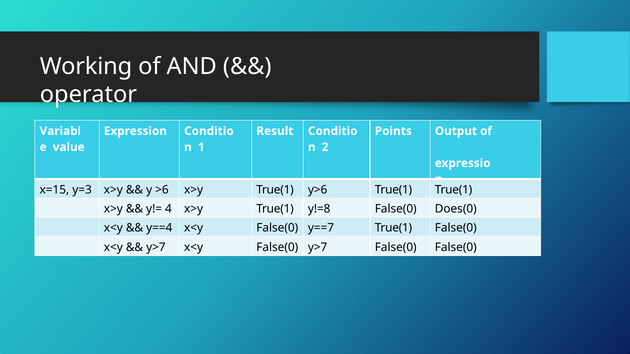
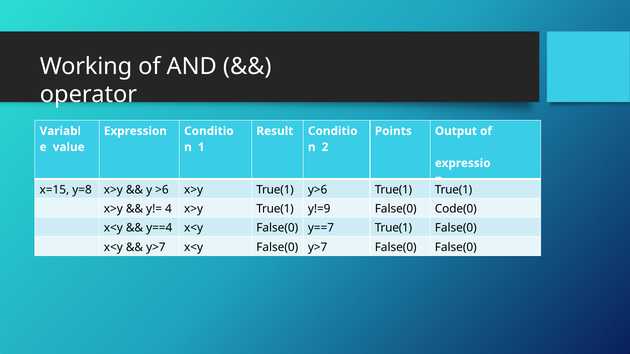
y=3: y=3 -> y=8
y!=8: y!=8 -> y!=9
Does(0: Does(0 -> Code(0
